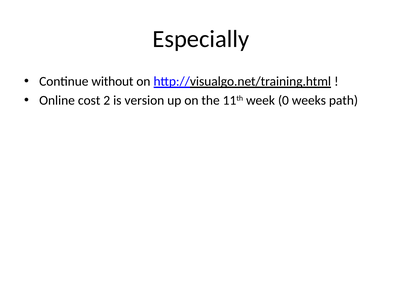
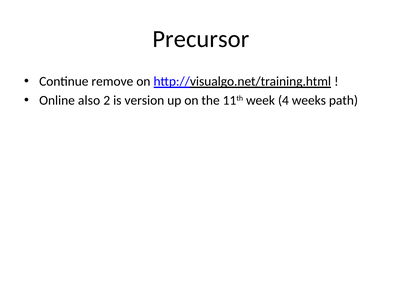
Especially: Especially -> Precursor
without: without -> remove
cost: cost -> also
0: 0 -> 4
